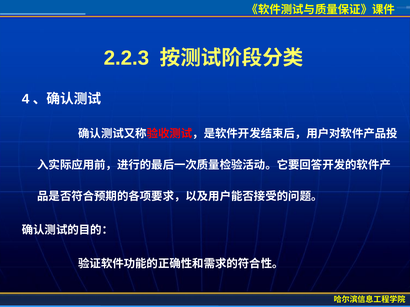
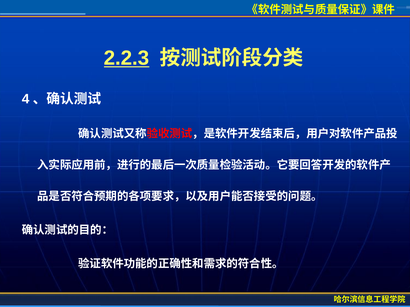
2.2.3 underline: none -> present
